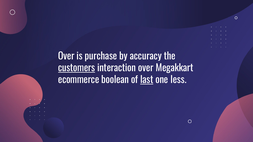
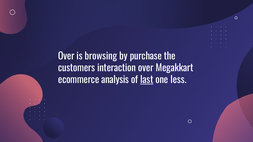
purchase: purchase -> browsing
accuracy: accuracy -> purchase
customers underline: present -> none
boolean: boolean -> analysis
